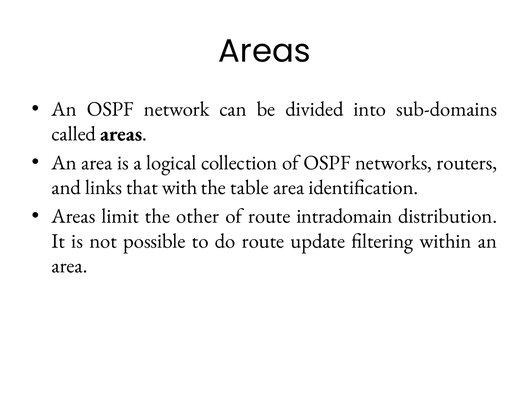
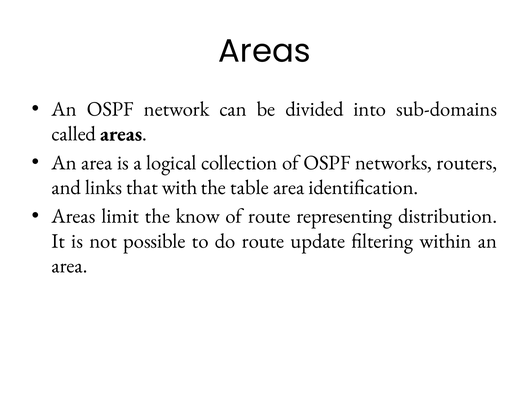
other: other -> know
intradomain: intradomain -> representing
